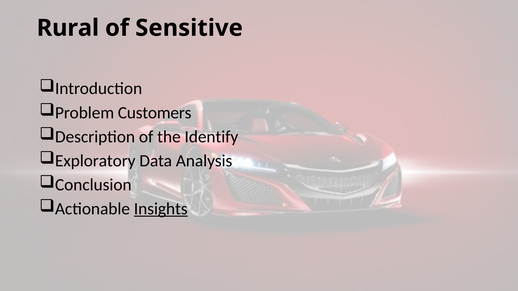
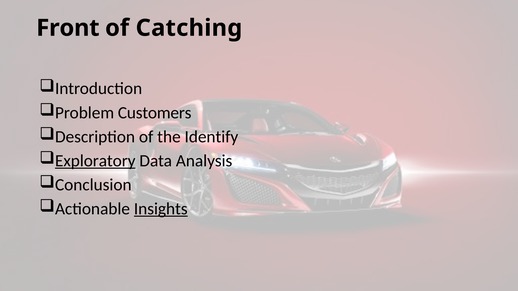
Rural: Rural -> Front
Sensitive: Sensitive -> Catching
Exploratory underline: none -> present
